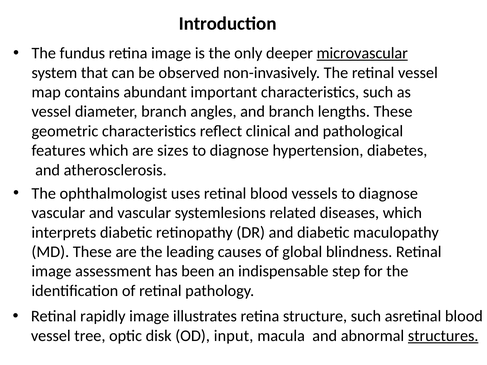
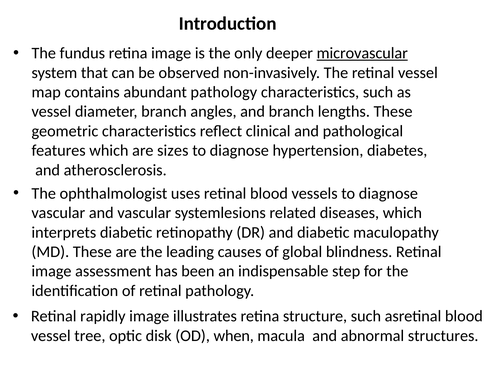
abundant important: important -> pathology
input: input -> when
structures underline: present -> none
